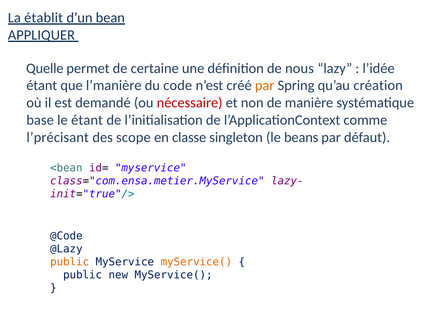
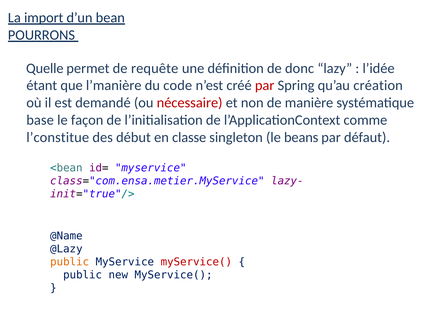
établit: établit -> import
APPLIQUER: APPLIQUER -> POURRONS
certaine: certaine -> requête
nous: nous -> donc
par at (265, 86) colour: orange -> red
le étant: étant -> façon
l’précisant: l’précisant -> l’constitue
scope: scope -> début
@Code: @Code -> @Name
myService( at (196, 262) colour: orange -> red
